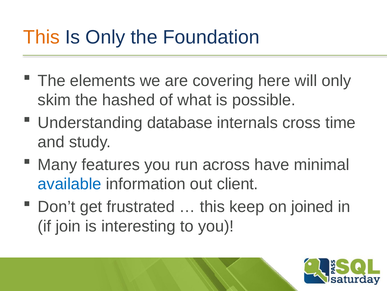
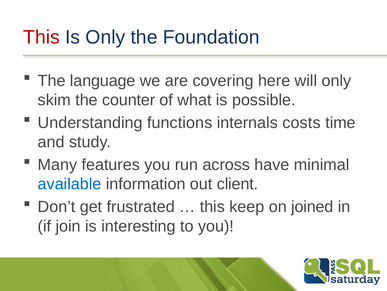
This at (41, 37) colour: orange -> red
elements: elements -> language
hashed: hashed -> counter
database: database -> functions
cross: cross -> costs
